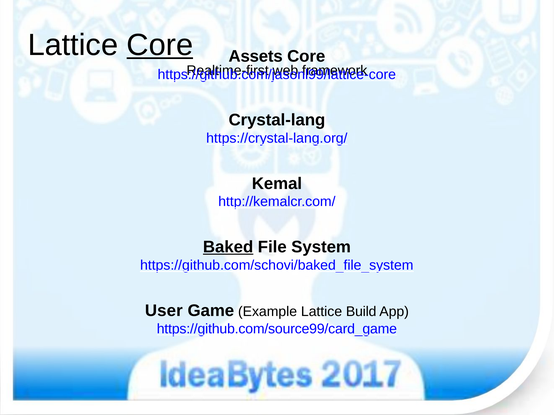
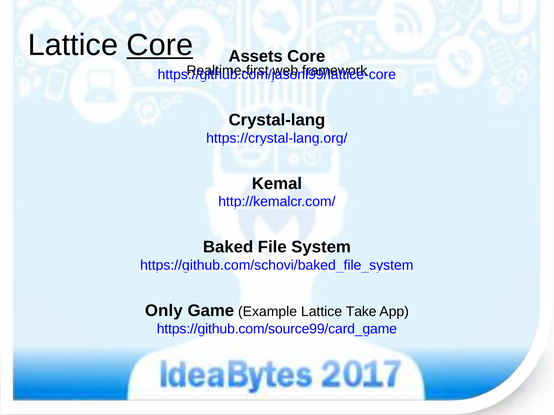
Baked underline: present -> none
User: User -> Only
Build: Build -> Take
